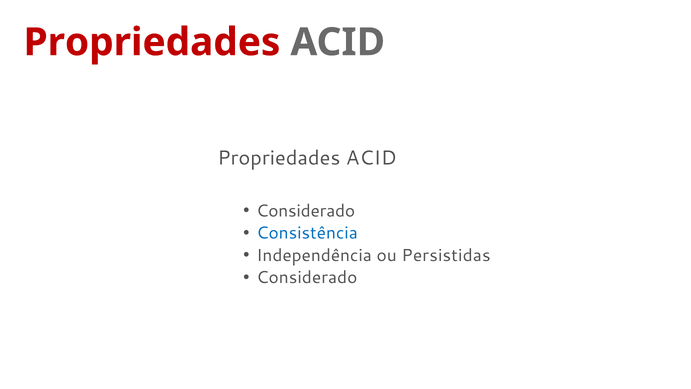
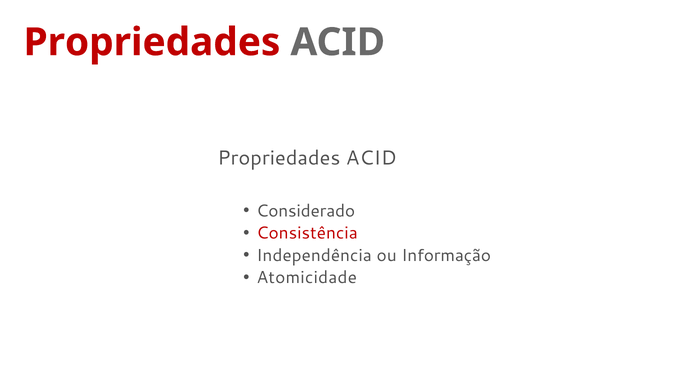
Consistência colour: blue -> red
Persistidas: Persistidas -> Informação
Considerado at (307, 277): Considerado -> Atomicidade
